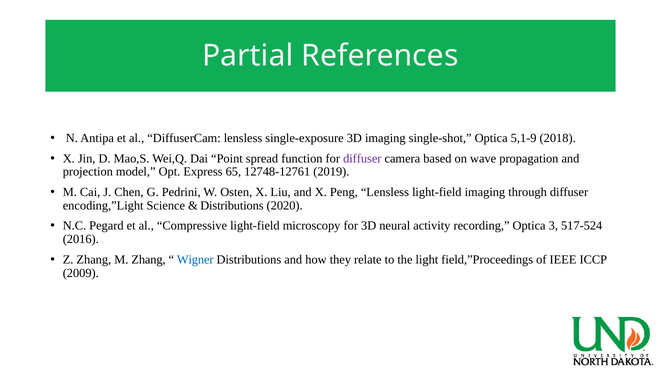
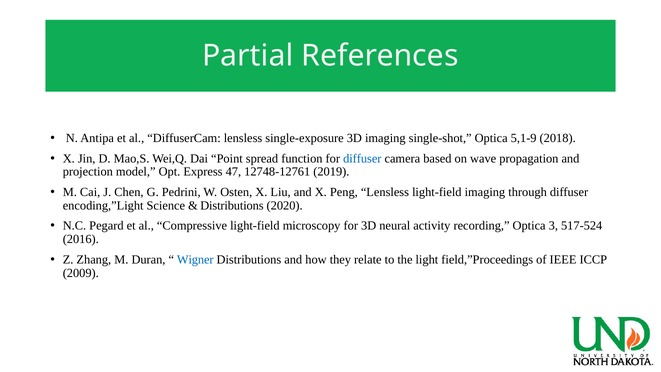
diffuser at (362, 158) colour: purple -> blue
65: 65 -> 47
M Zhang: Zhang -> Duran
